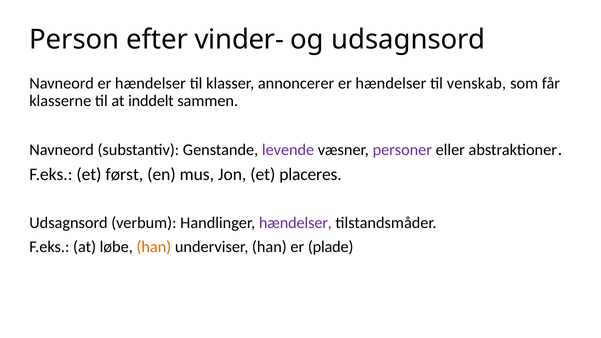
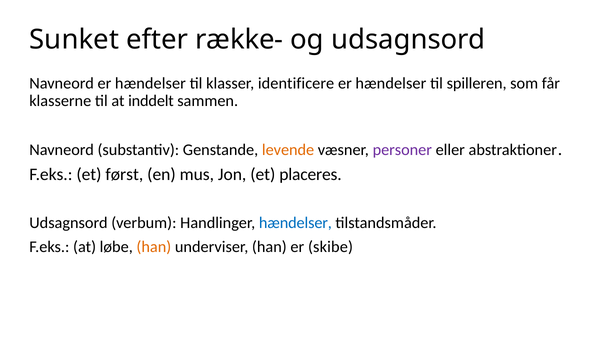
Person: Person -> Sunket
vinder-: vinder- -> række-
annoncerer: annoncerer -> identificere
venskab: venskab -> spilleren
levende colour: purple -> orange
hændelser at (295, 223) colour: purple -> blue
plade: plade -> skibe
